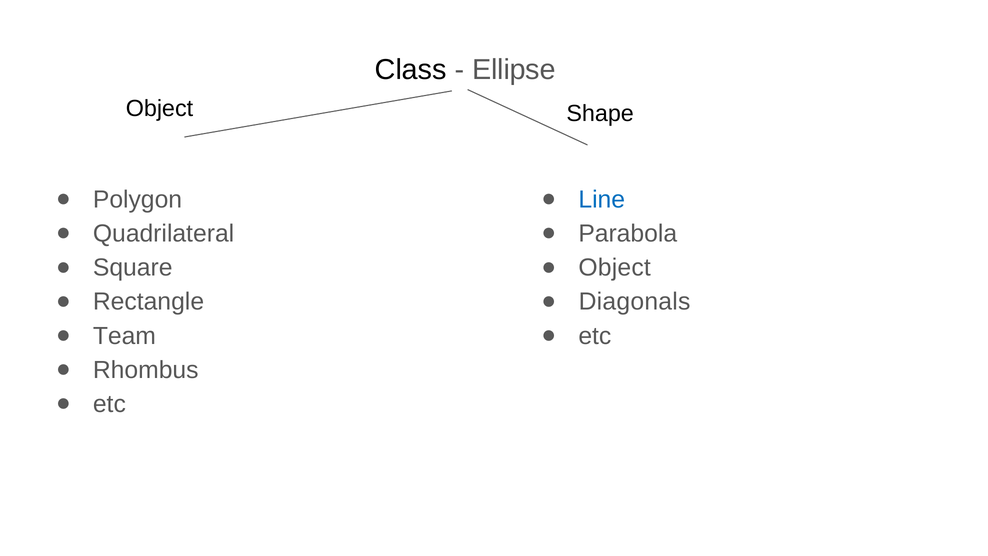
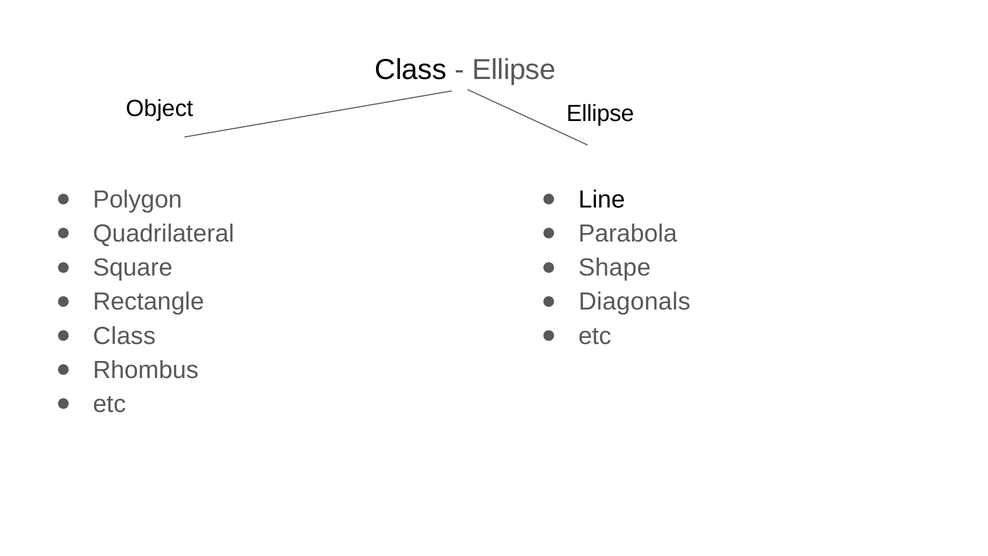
Object Shape: Shape -> Ellipse
Line colour: blue -> black
Object at (615, 268): Object -> Shape
Team at (124, 336): Team -> Class
